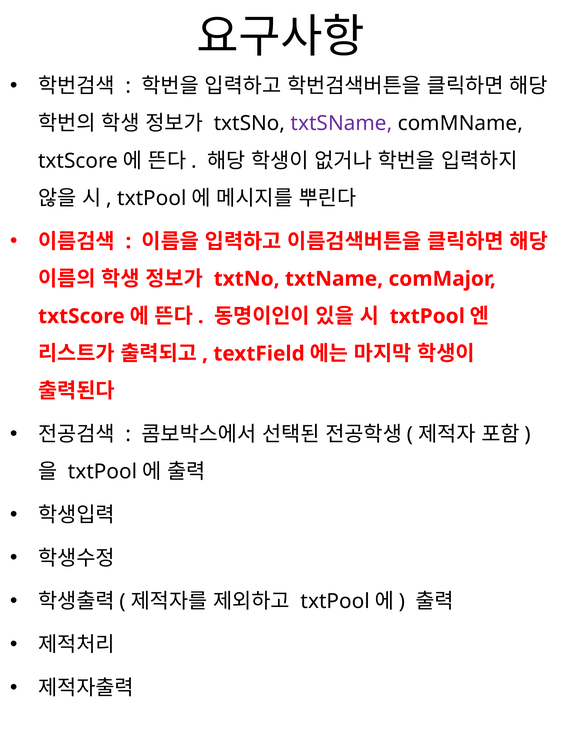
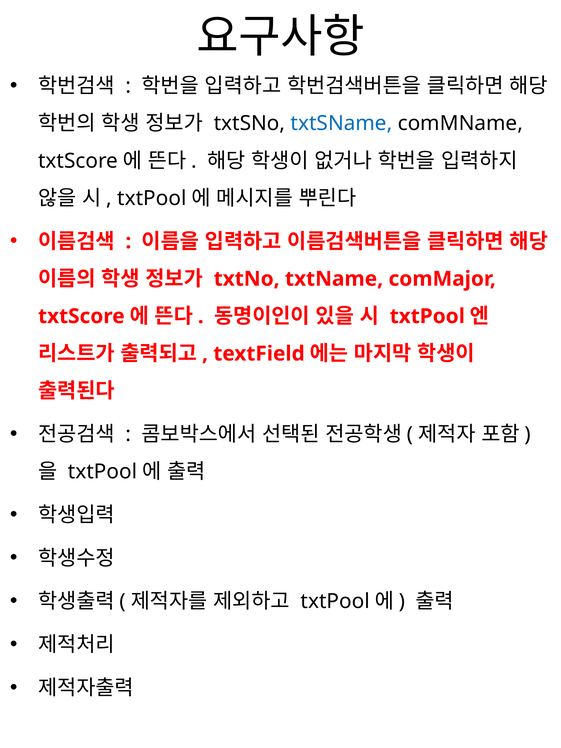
txtSName colour: purple -> blue
